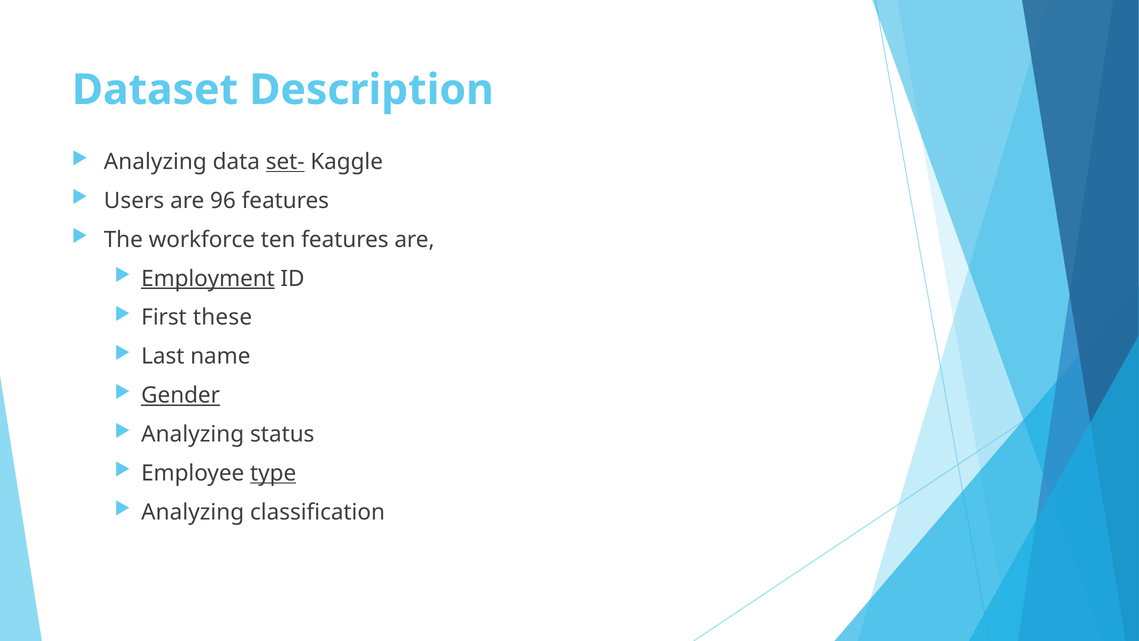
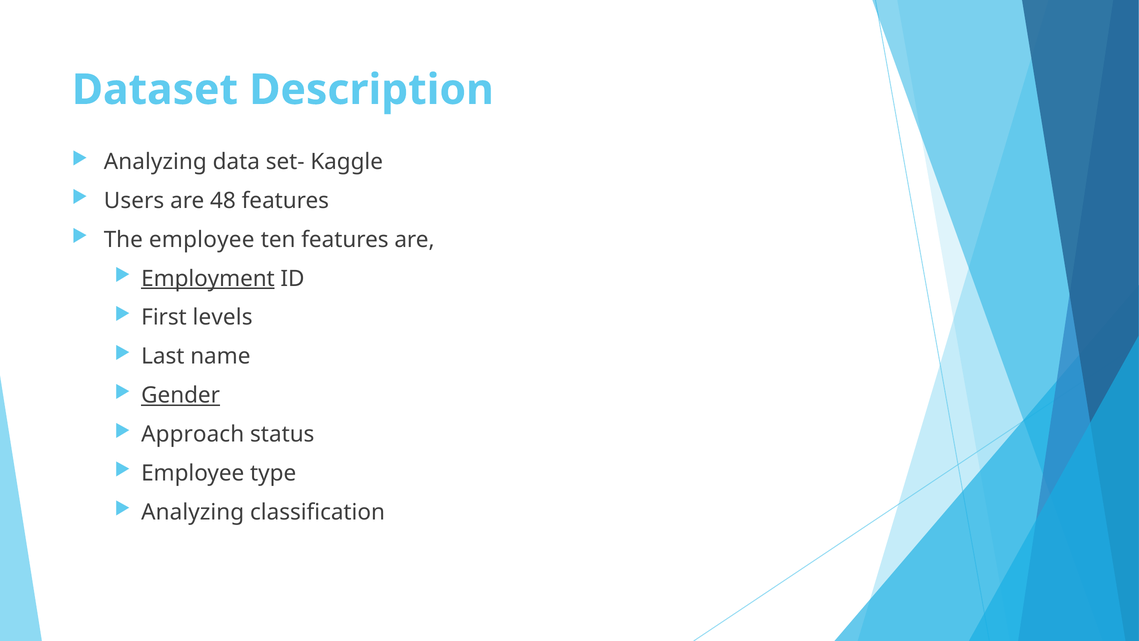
set- underline: present -> none
96: 96 -> 48
The workforce: workforce -> employee
these: these -> levels
Analyzing at (193, 434): Analyzing -> Approach
type underline: present -> none
